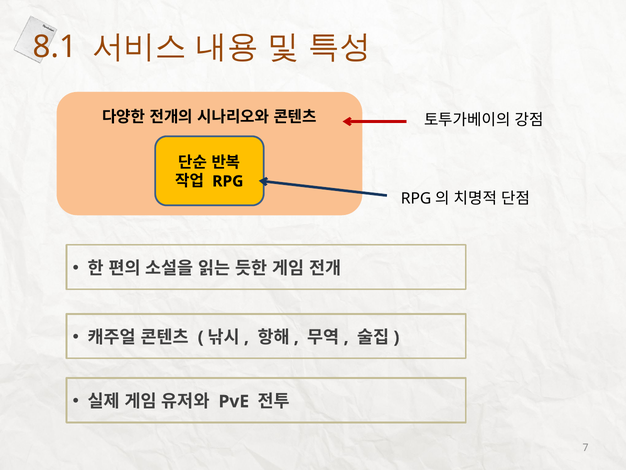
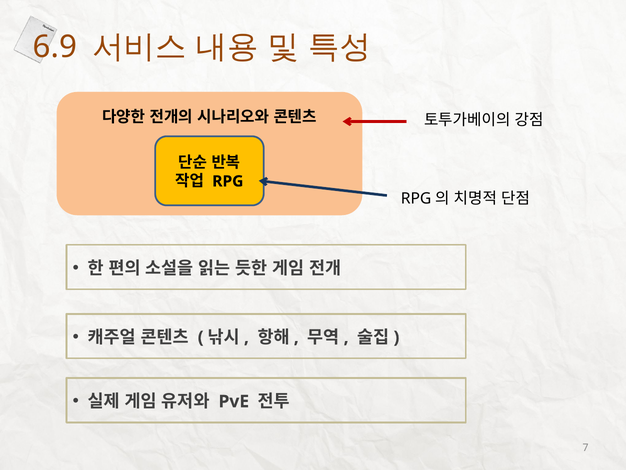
8.1: 8.1 -> 6.9
